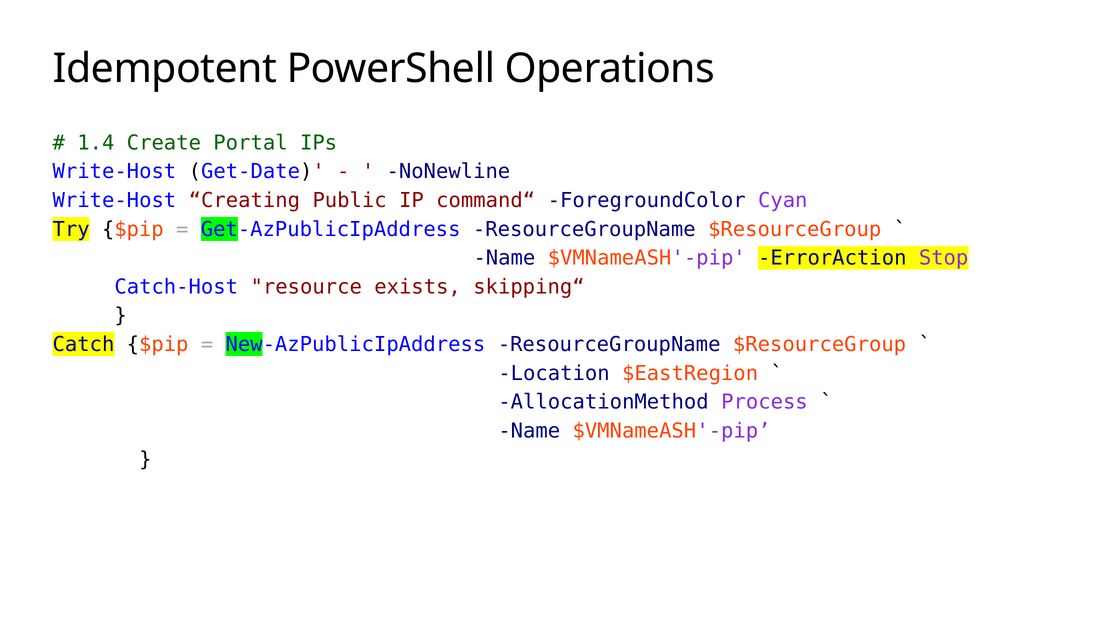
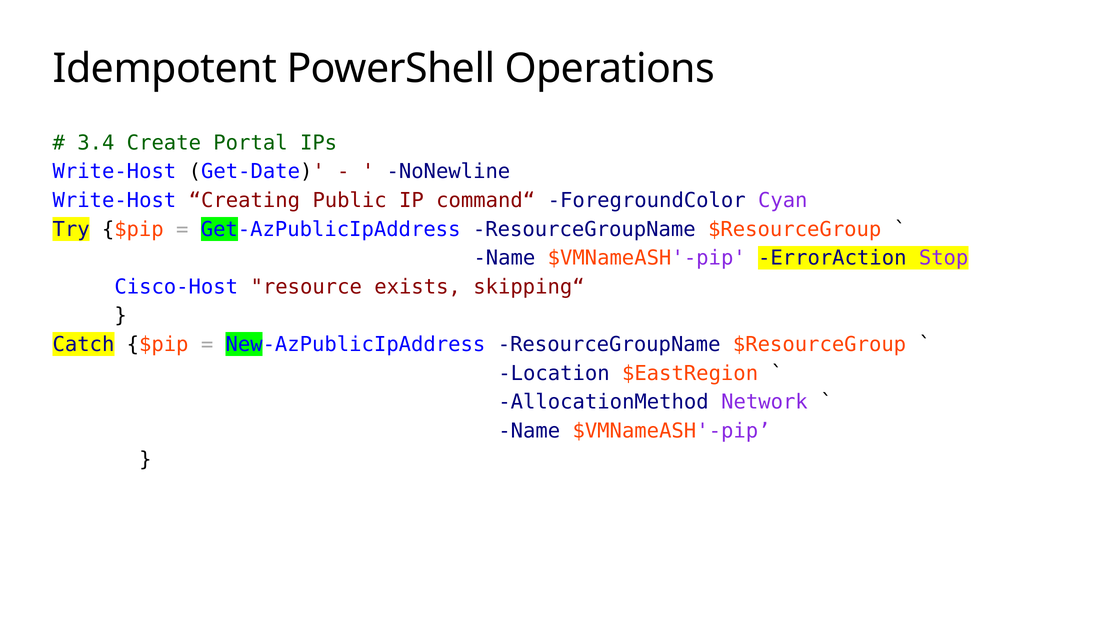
1.4: 1.4 -> 3.4
Catch-Host: Catch-Host -> Cisco-Host
Process: Process -> Network
